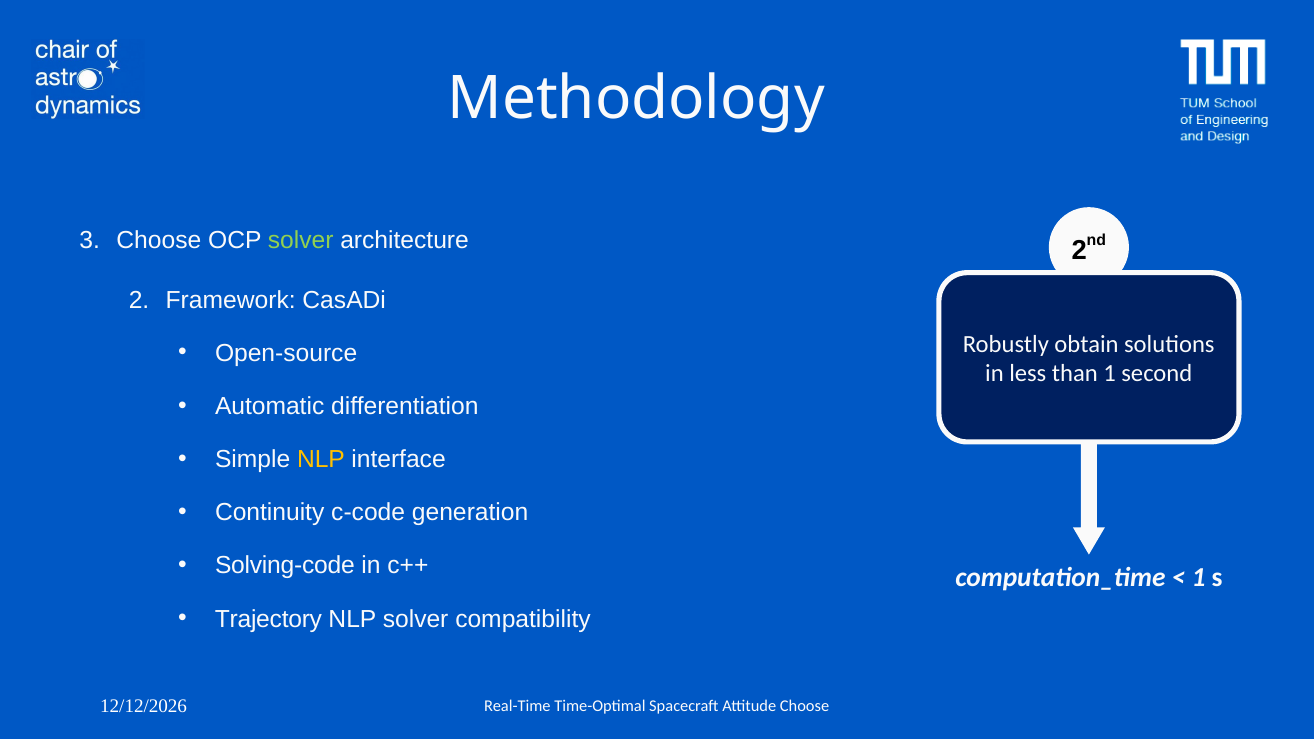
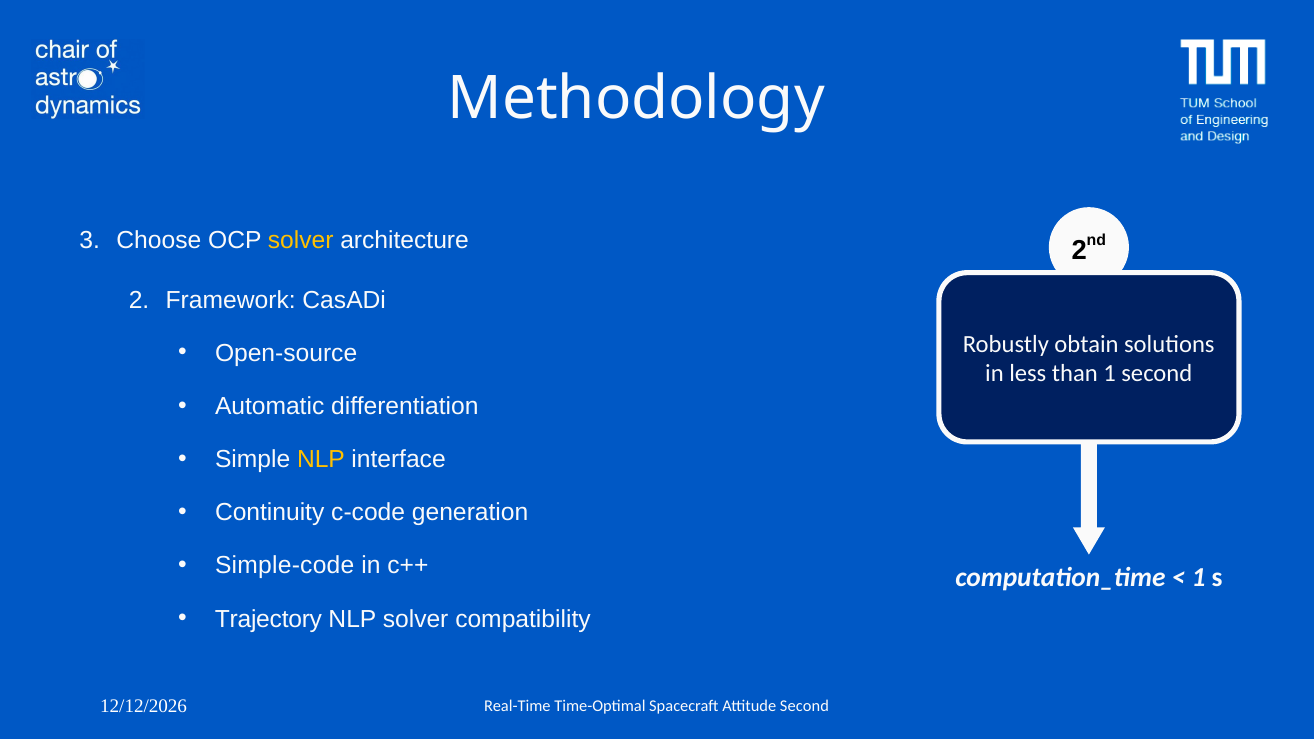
solver at (301, 241) colour: light green -> yellow
Solving-code: Solving-code -> Simple-code
Attitude Choose: Choose -> Second
